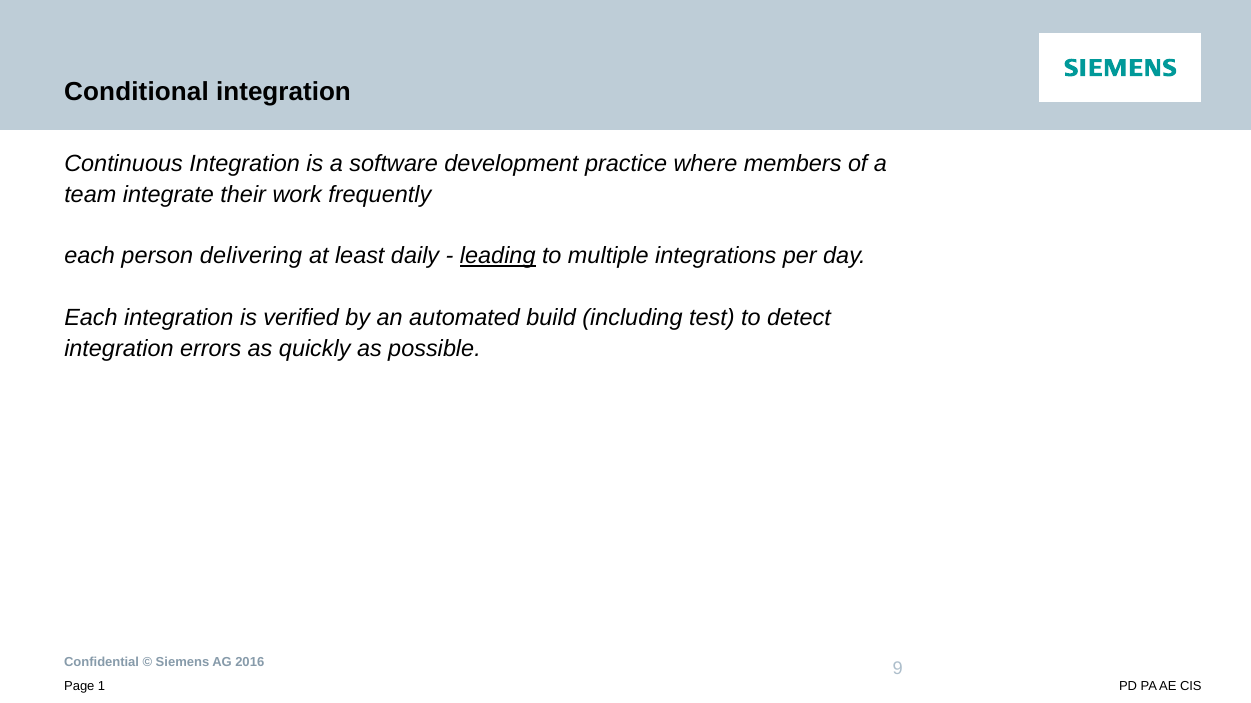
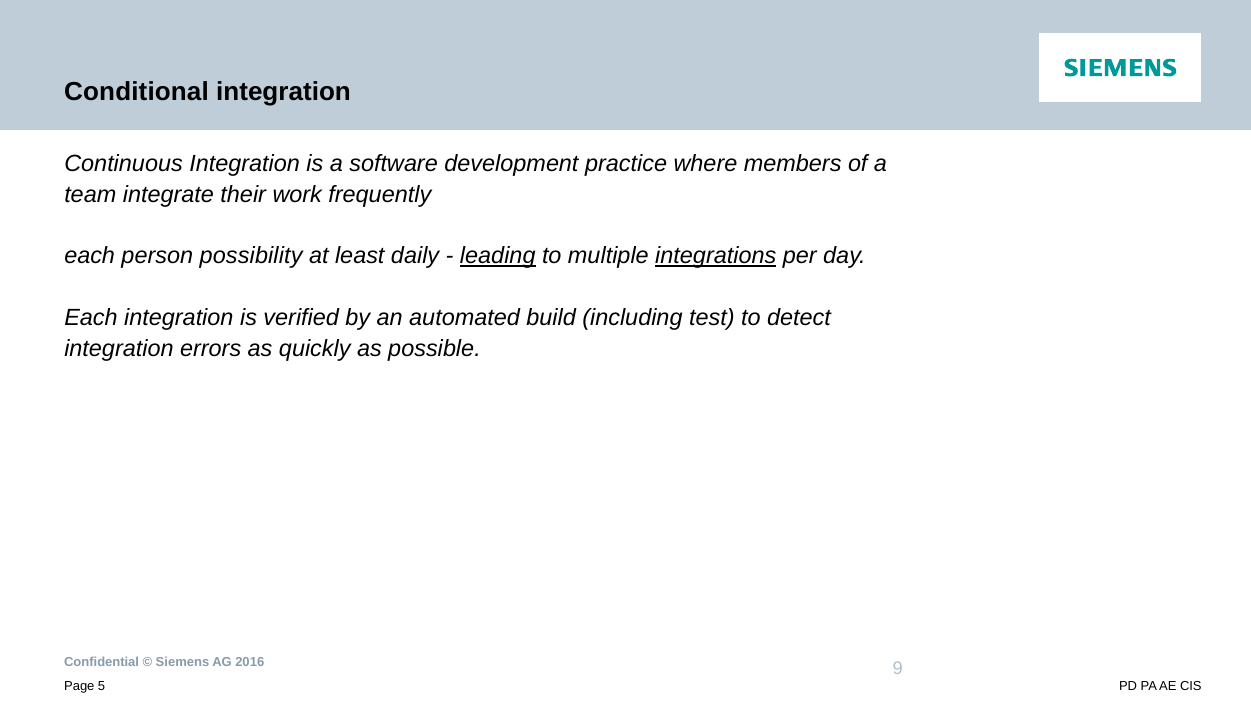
delivering: delivering -> possibility
integrations underline: none -> present
1: 1 -> 5
